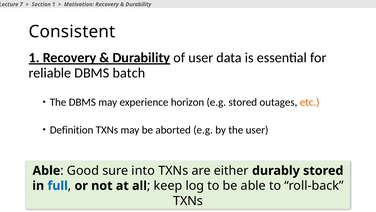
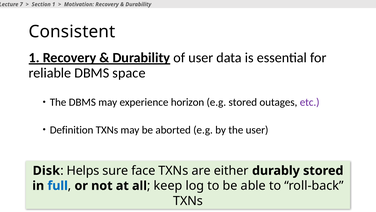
batch: batch -> space
etc colour: orange -> purple
Able at (46, 170): Able -> Disk
Good: Good -> Helps
into: into -> face
